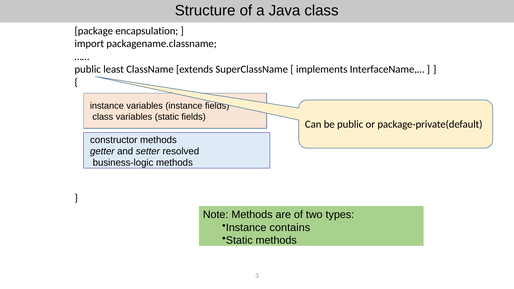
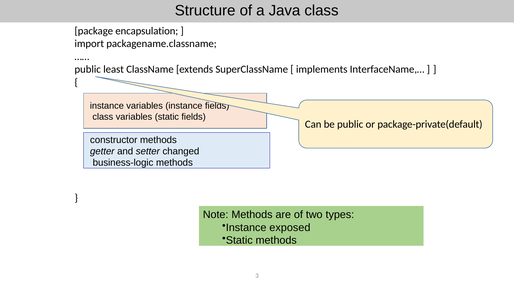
resolved: resolved -> changed
contains: contains -> exposed
